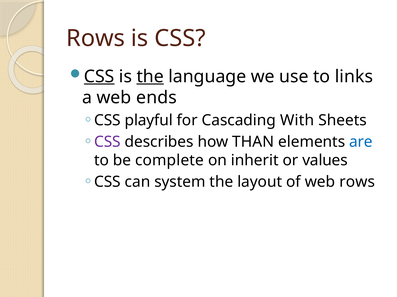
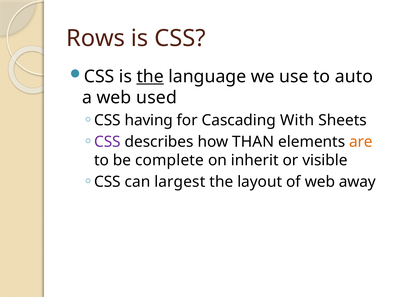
CSS at (99, 77) underline: present -> none
links: links -> auto
ends: ends -> used
playful: playful -> having
are colour: blue -> orange
values: values -> visible
system: system -> largest
web rows: rows -> away
